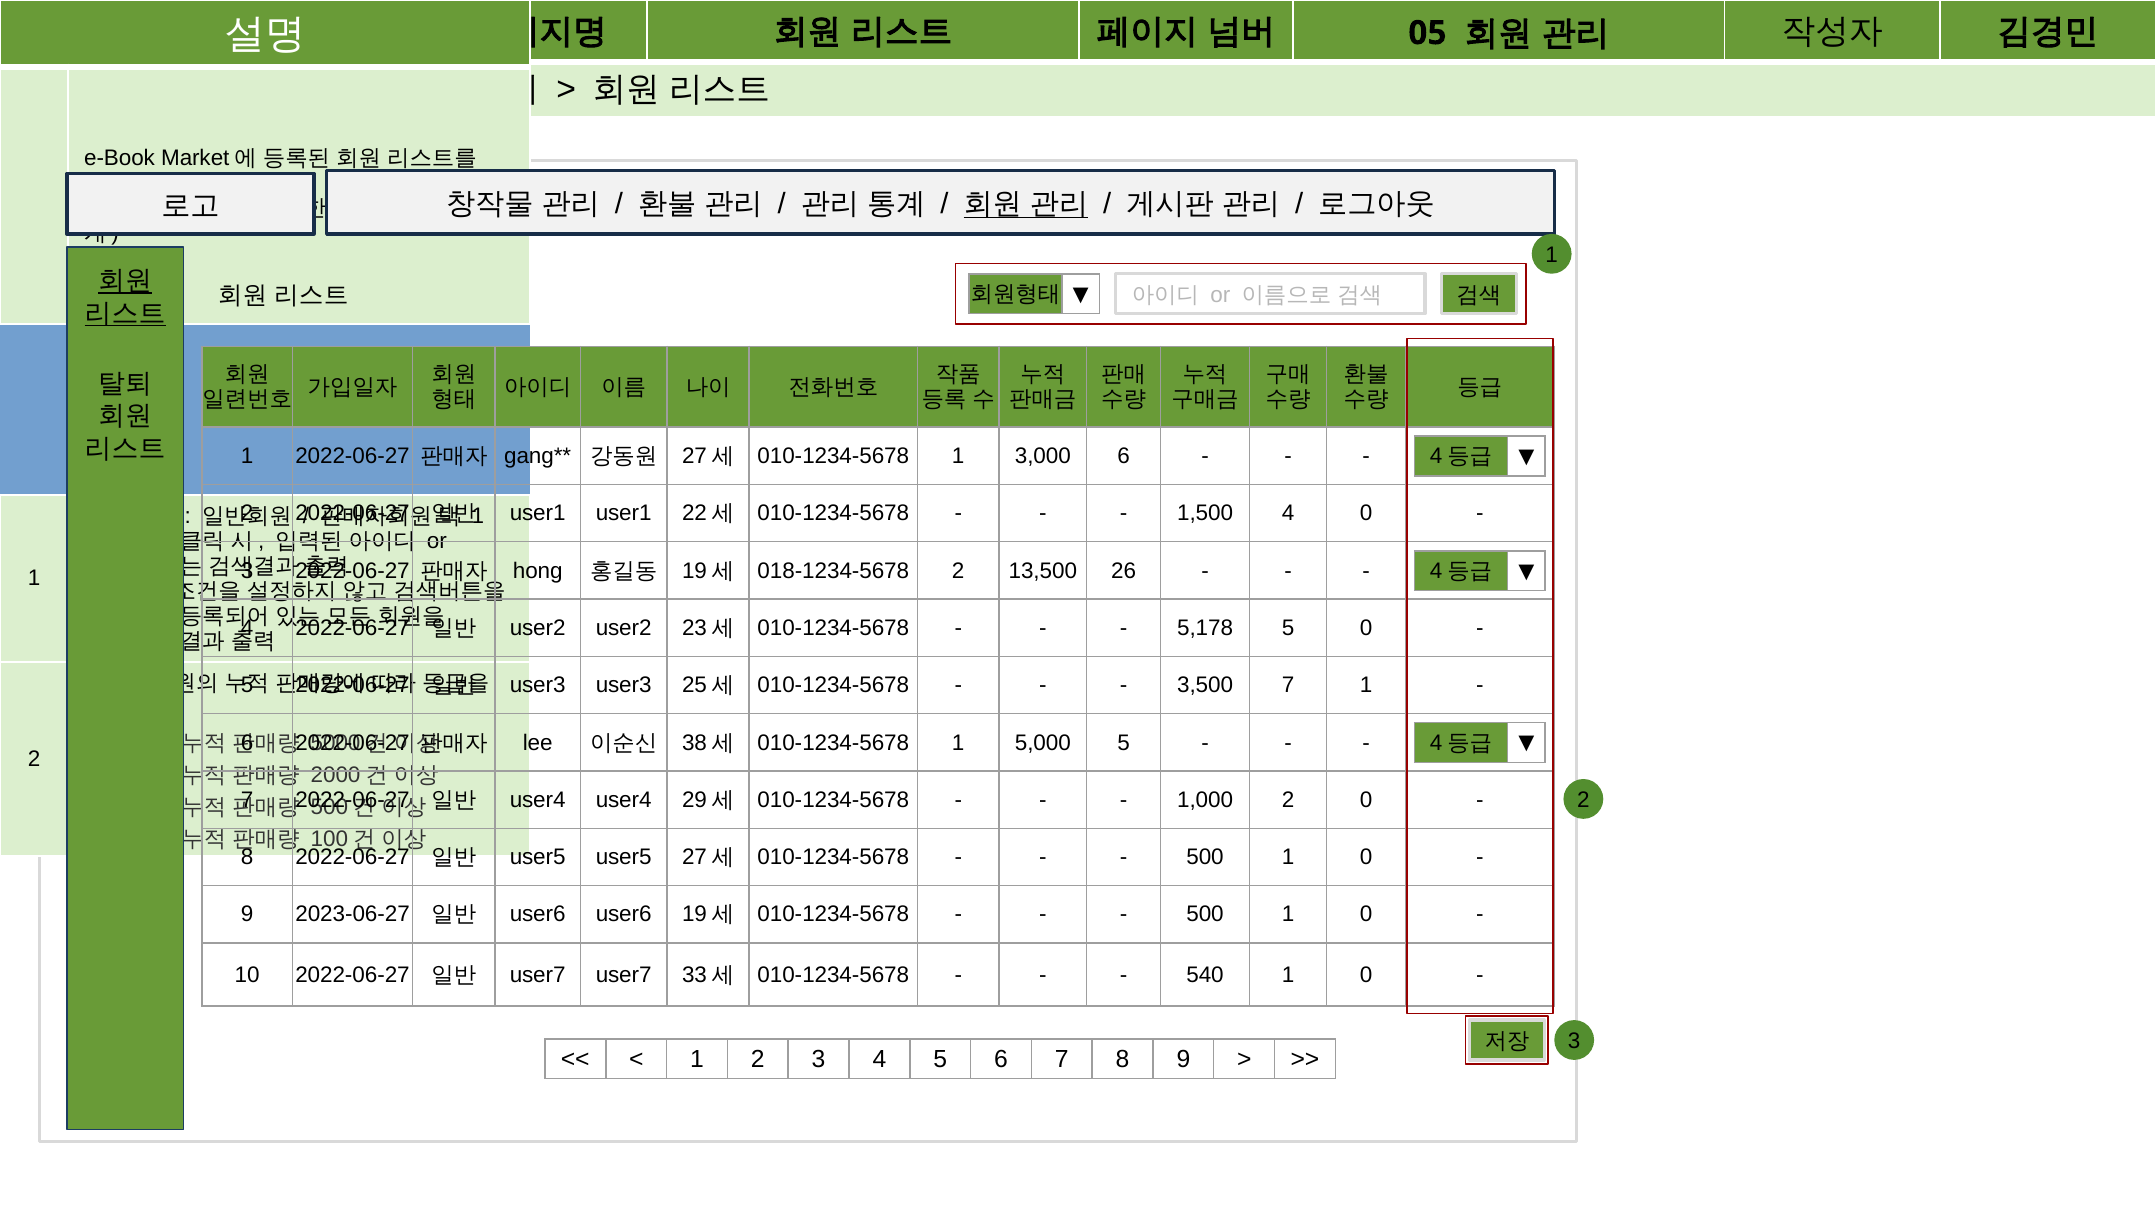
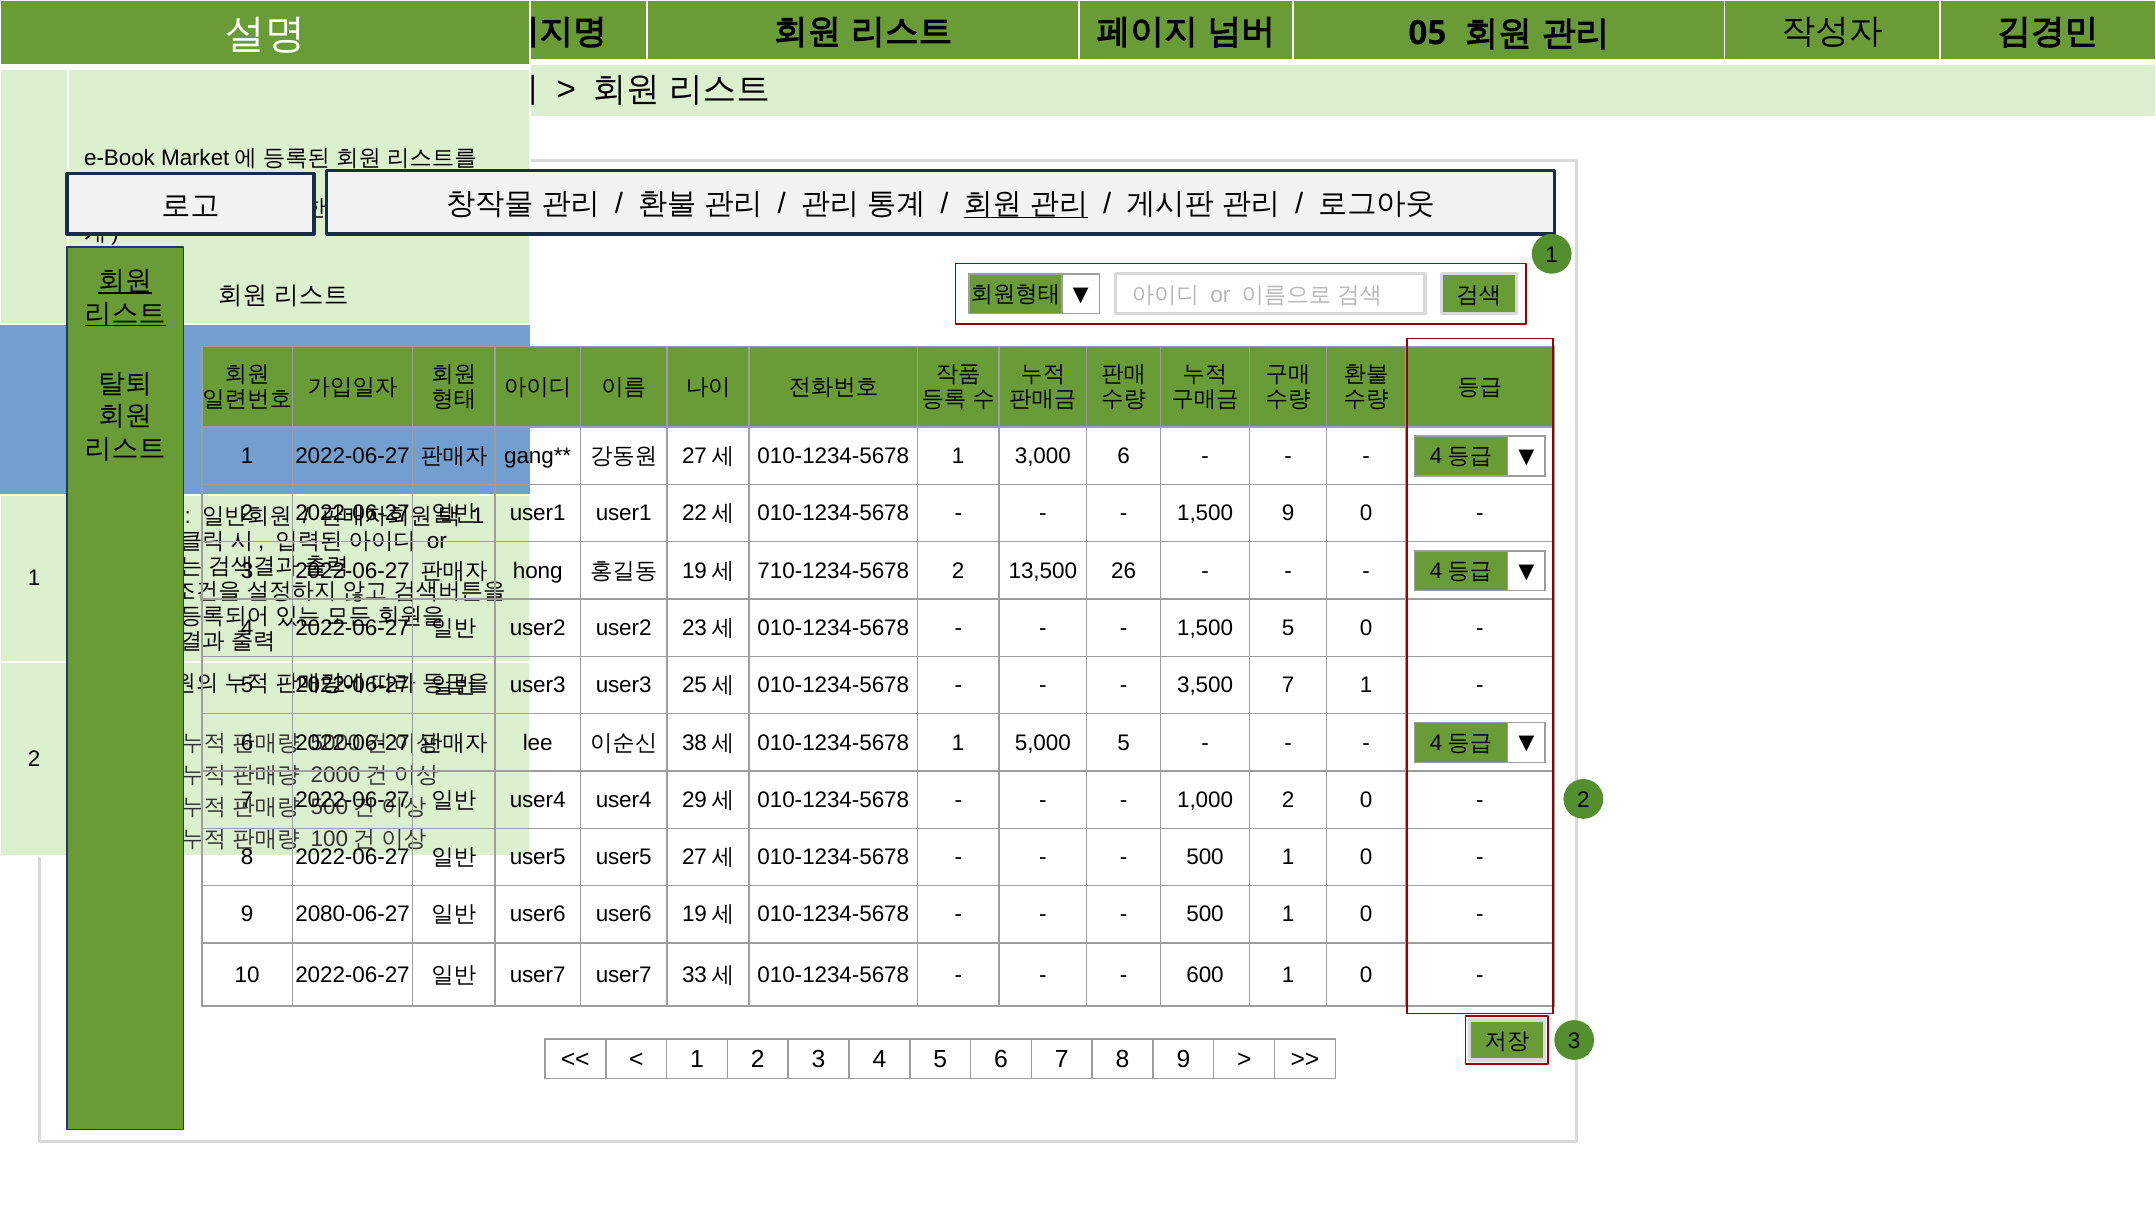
1,500 4: 4 -> 9
018-1234-5678: 018-1234-5678 -> 710-1234-5678
5,178 at (1205, 628): 5,178 -> 1,500
2023-06-27: 2023-06-27 -> 2080-06-27
540: 540 -> 600
